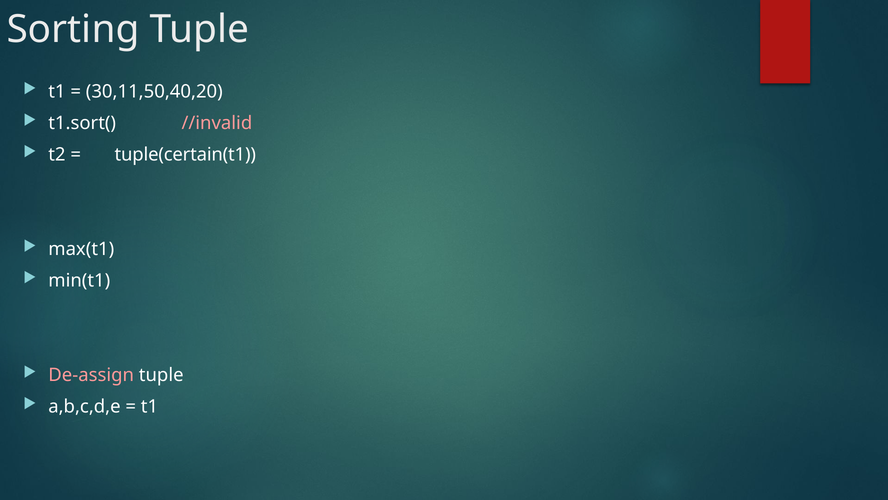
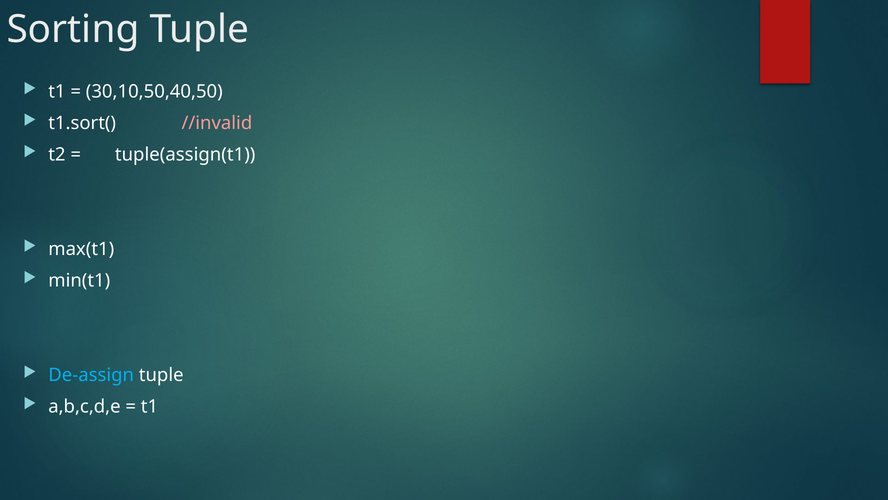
30,11,50,40,20: 30,11,50,40,20 -> 30,10,50,40,50
tuple(certain(t1: tuple(certain(t1 -> tuple(assign(t1
De-assign colour: pink -> light blue
